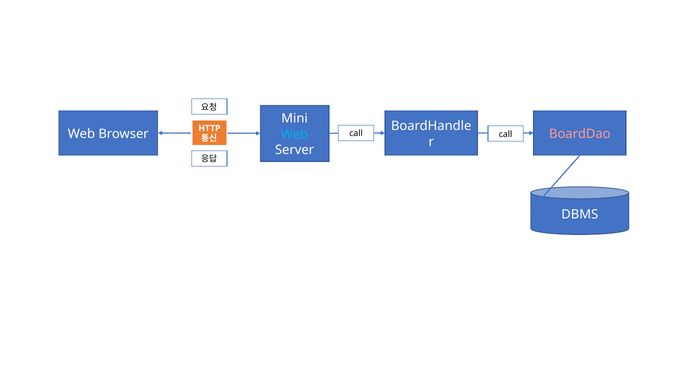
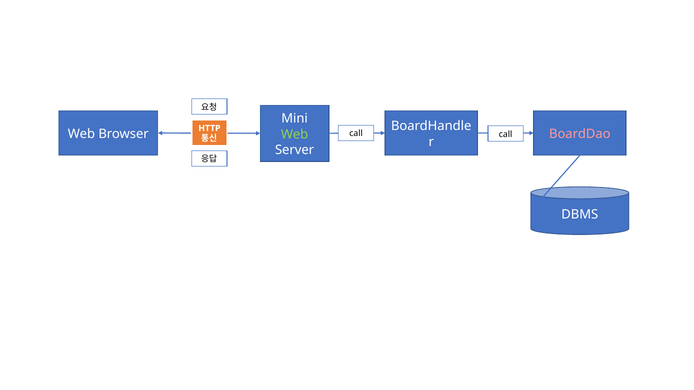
Web at (295, 134) colour: light blue -> light green
